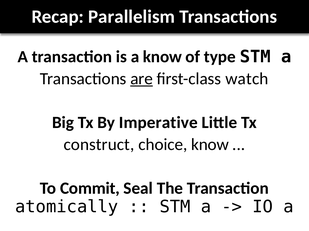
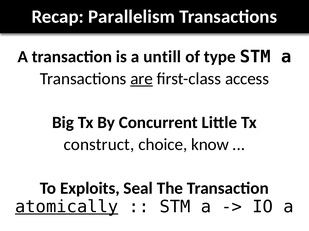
a know: know -> untill
watch: watch -> access
Imperative: Imperative -> Concurrent
Commit: Commit -> Exploits
atomically underline: none -> present
